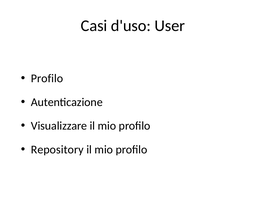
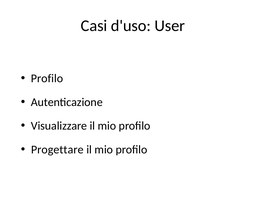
Repository: Repository -> Progettare
